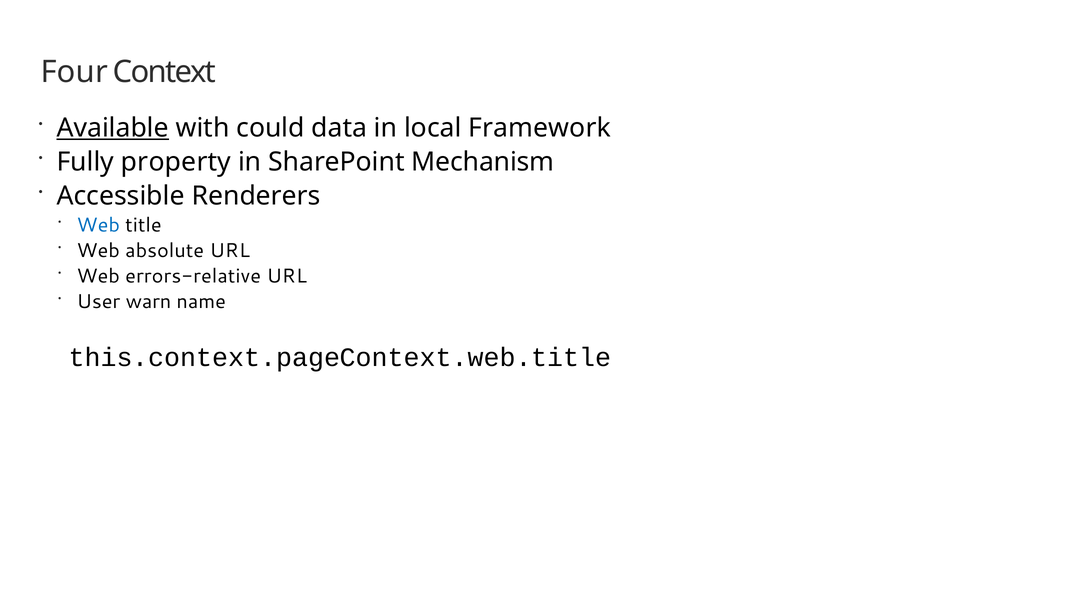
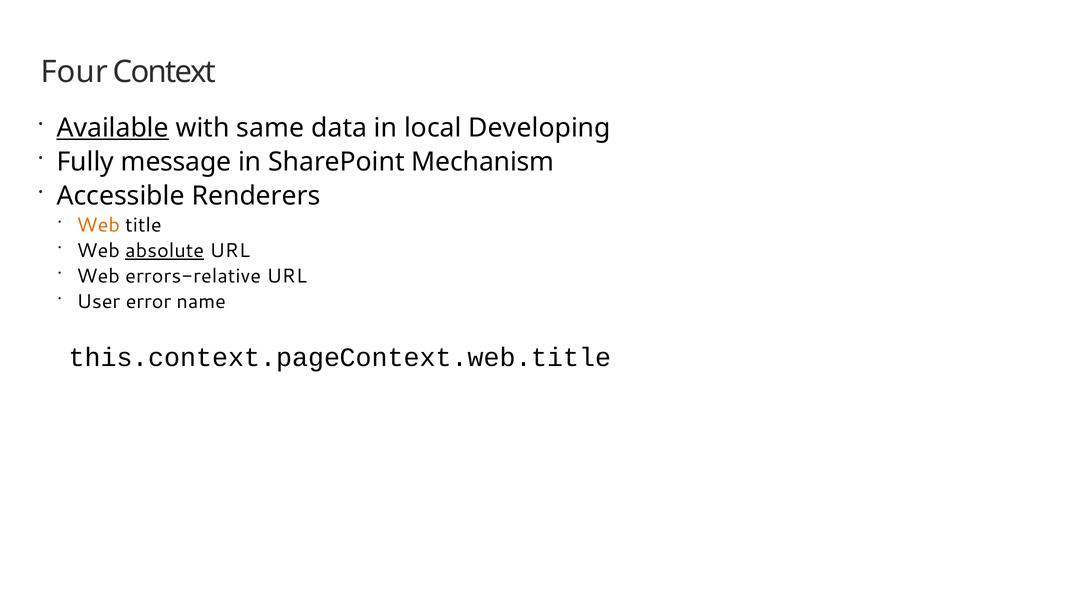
could: could -> same
Framework: Framework -> Developing
property: property -> message
Web at (98, 225) colour: blue -> orange
absolute underline: none -> present
warn: warn -> error
